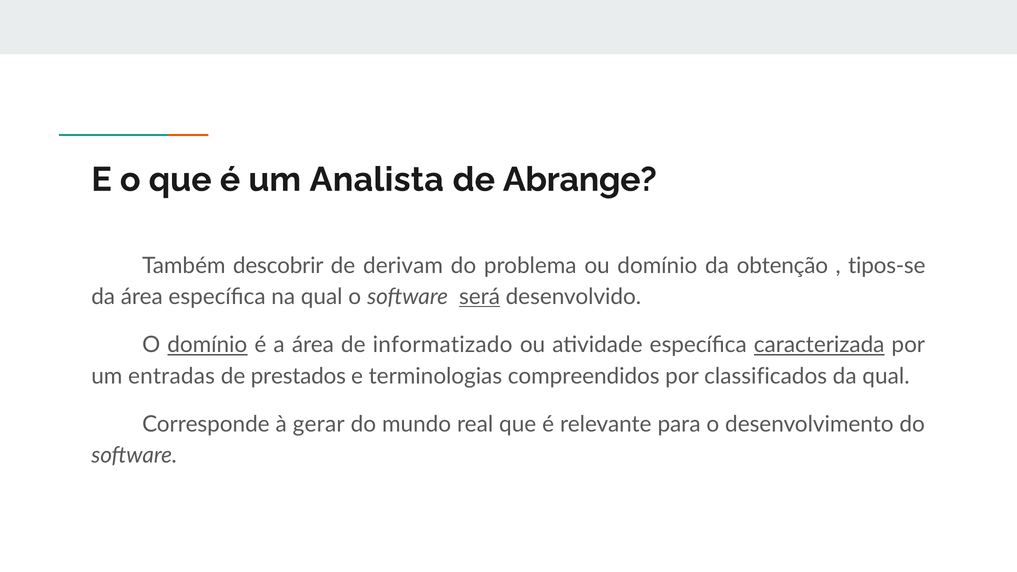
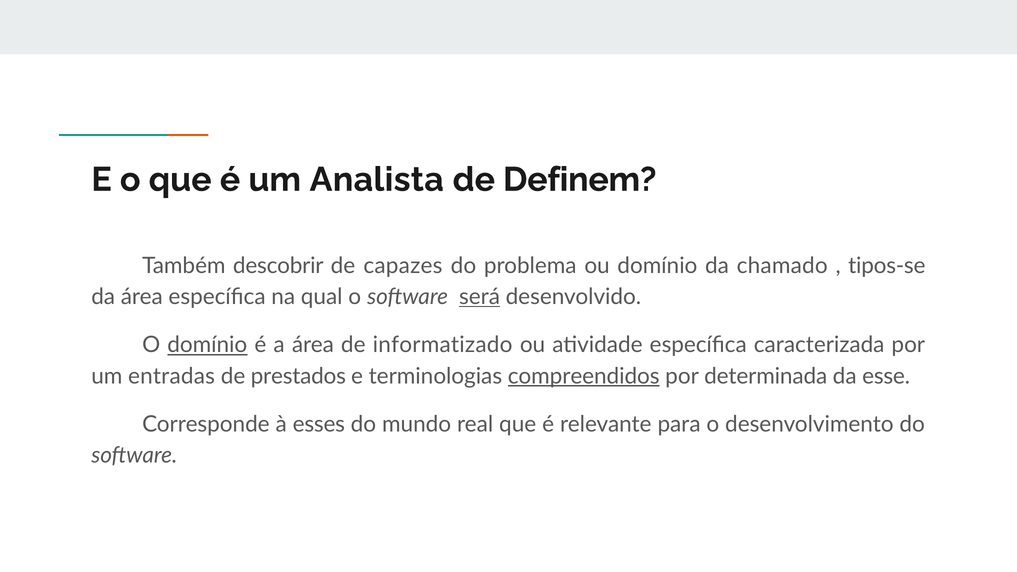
Abrange: Abrange -> Definem
derivam: derivam -> capazes
obtenção: obtenção -> chamado
caracterizada underline: present -> none
compreendidos underline: none -> present
classificados: classificados -> determinada
da qual: qual -> esse
gerar: gerar -> esses
